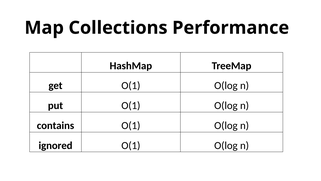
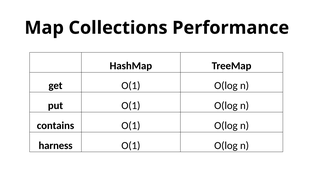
ignored: ignored -> harness
